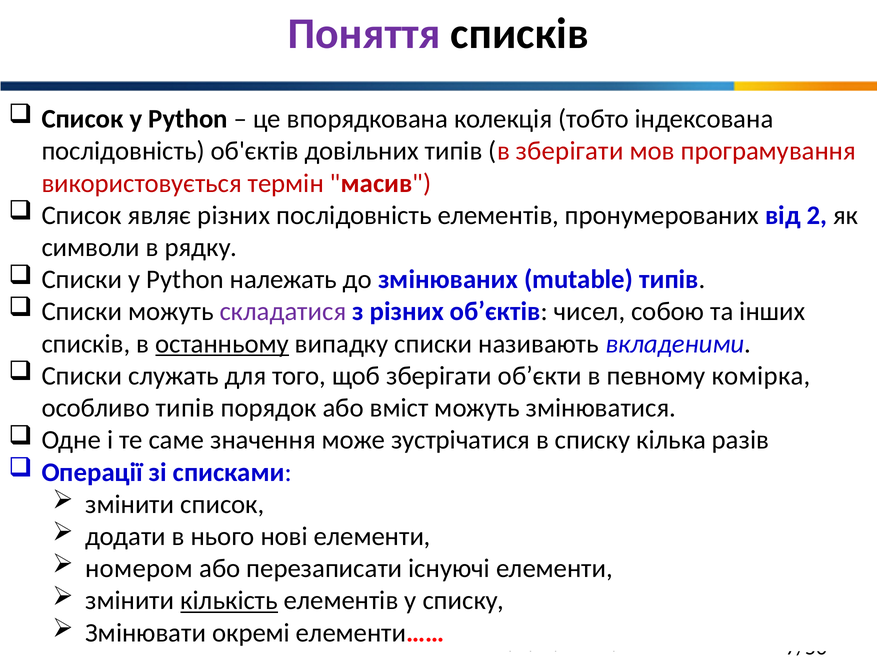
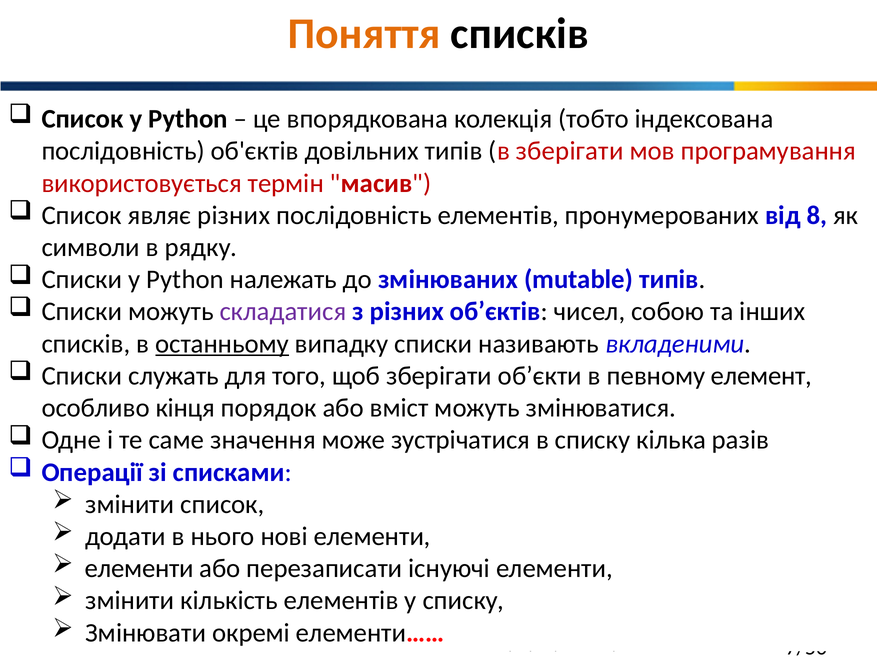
Поняття colour: purple -> orange
2: 2 -> 8
комірка: комірка -> елемент
особливо типів: типів -> кінця
номером at (139, 569): номером -> елементи
кількість underline: present -> none
